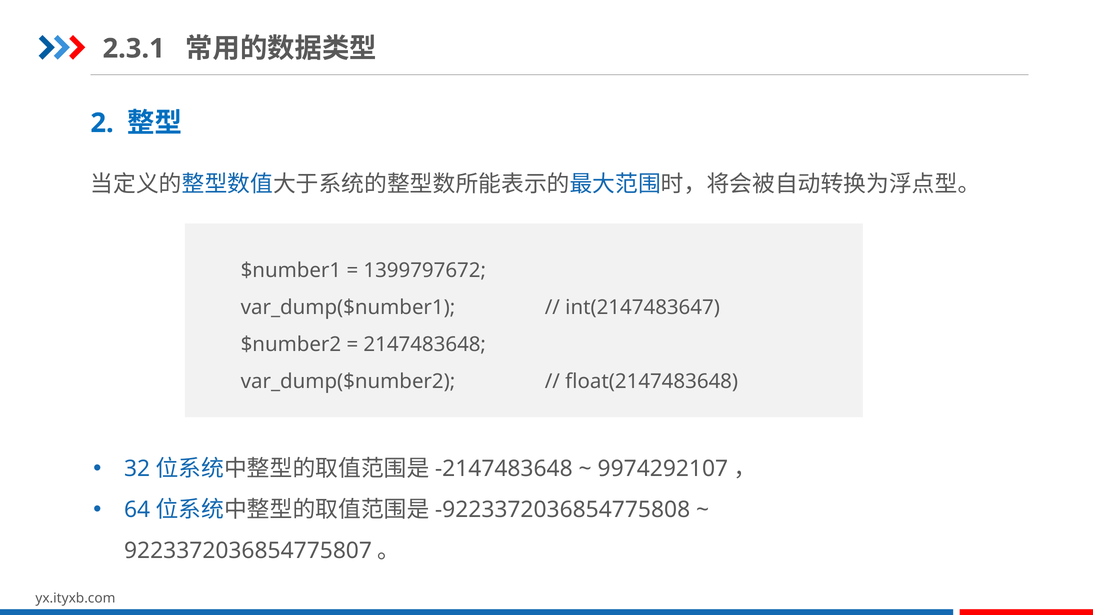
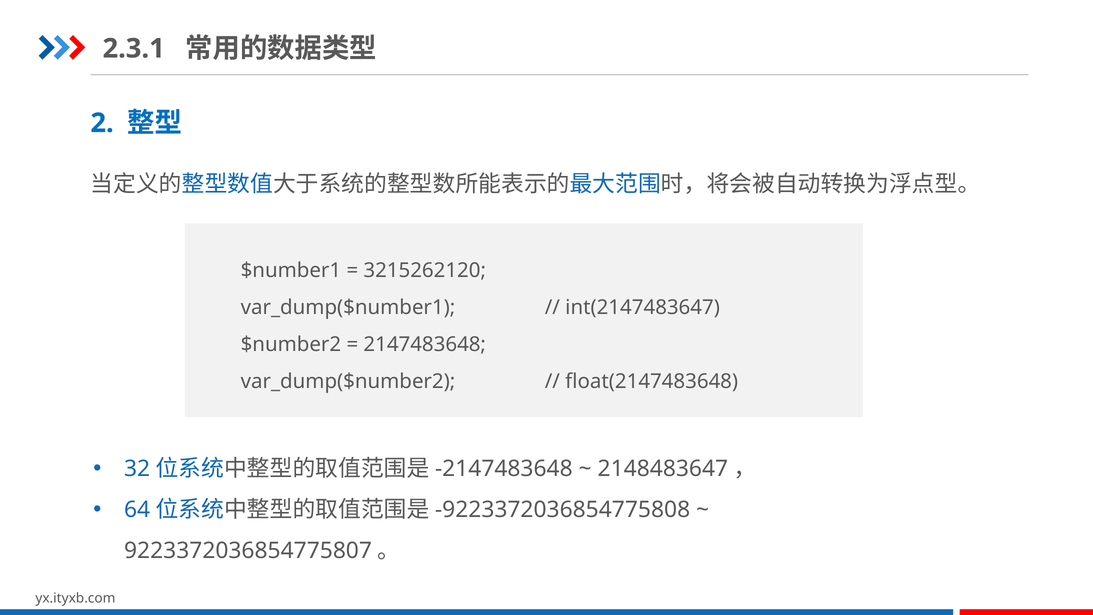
1399797672: 1399797672 -> 3215262120
9974292107: 9974292107 -> 2148483647
